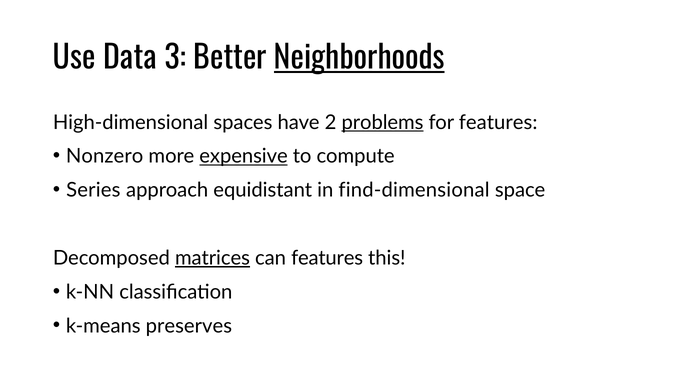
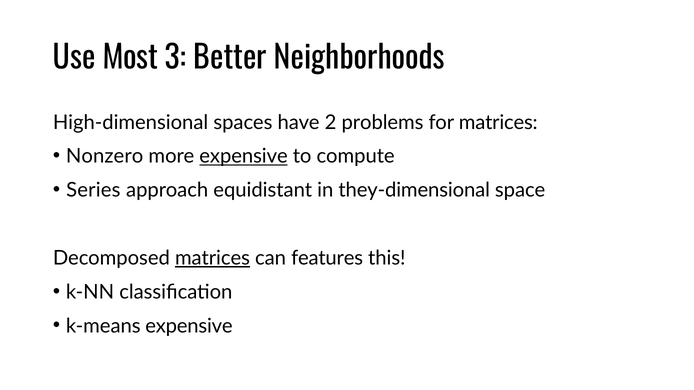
Data: Data -> Most
Neighborhoods underline: present -> none
problems underline: present -> none
for features: features -> matrices
find-dimensional: find-dimensional -> they-dimensional
k-means preserves: preserves -> expensive
